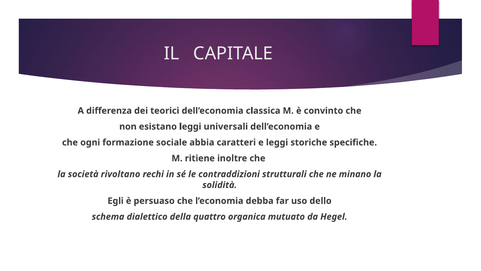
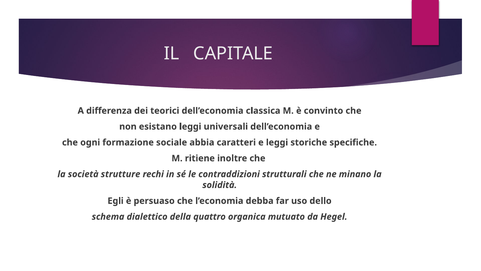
rivoltano: rivoltano -> strutture
